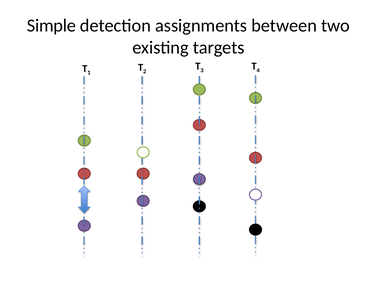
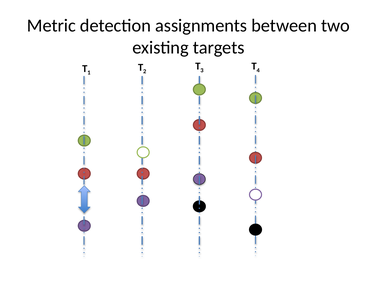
Simple: Simple -> Metric
